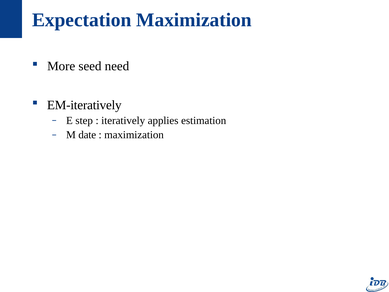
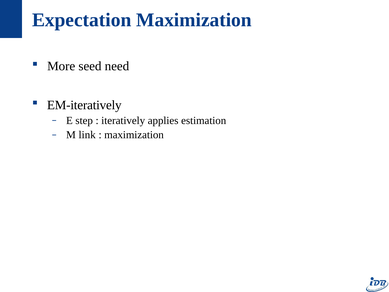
date: date -> link
